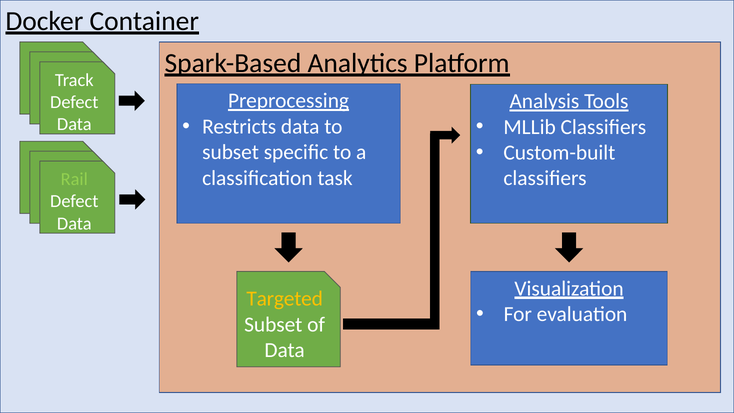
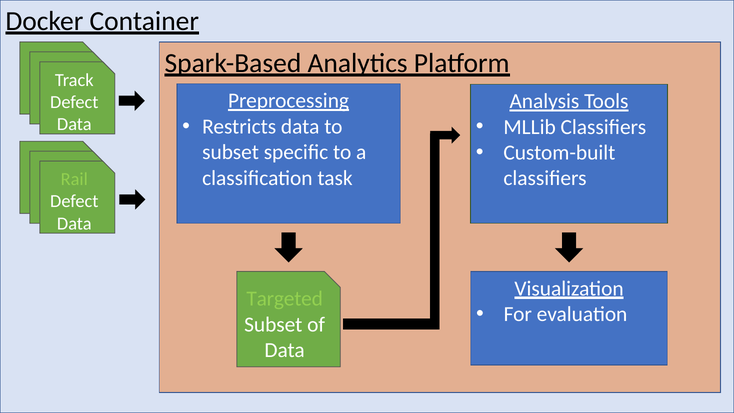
Targeted colour: yellow -> light green
